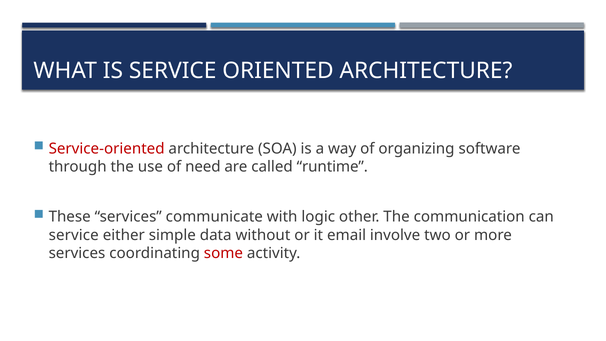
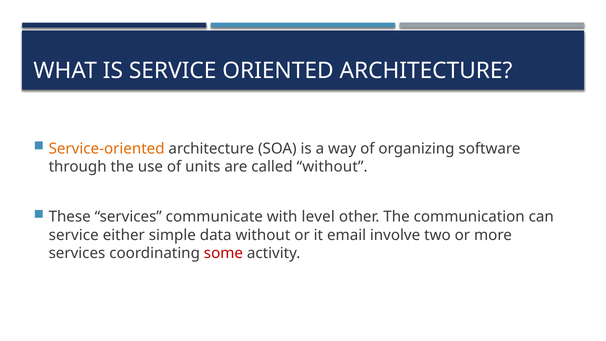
Service-oriented colour: red -> orange
need: need -> units
called runtime: runtime -> without
logic: logic -> level
